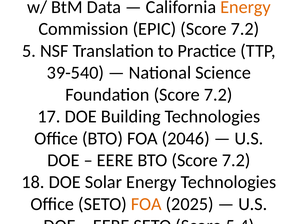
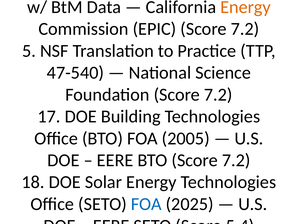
39-540: 39-540 -> 47-540
2046: 2046 -> 2005
FOA at (146, 204) colour: orange -> blue
